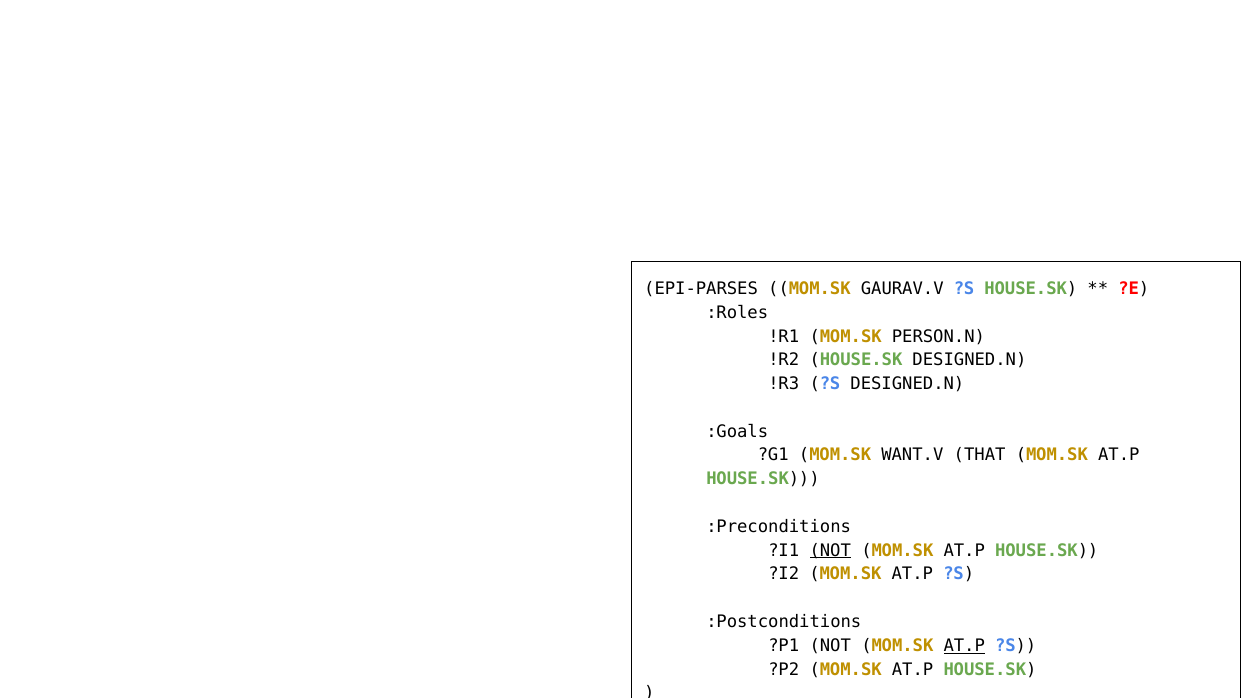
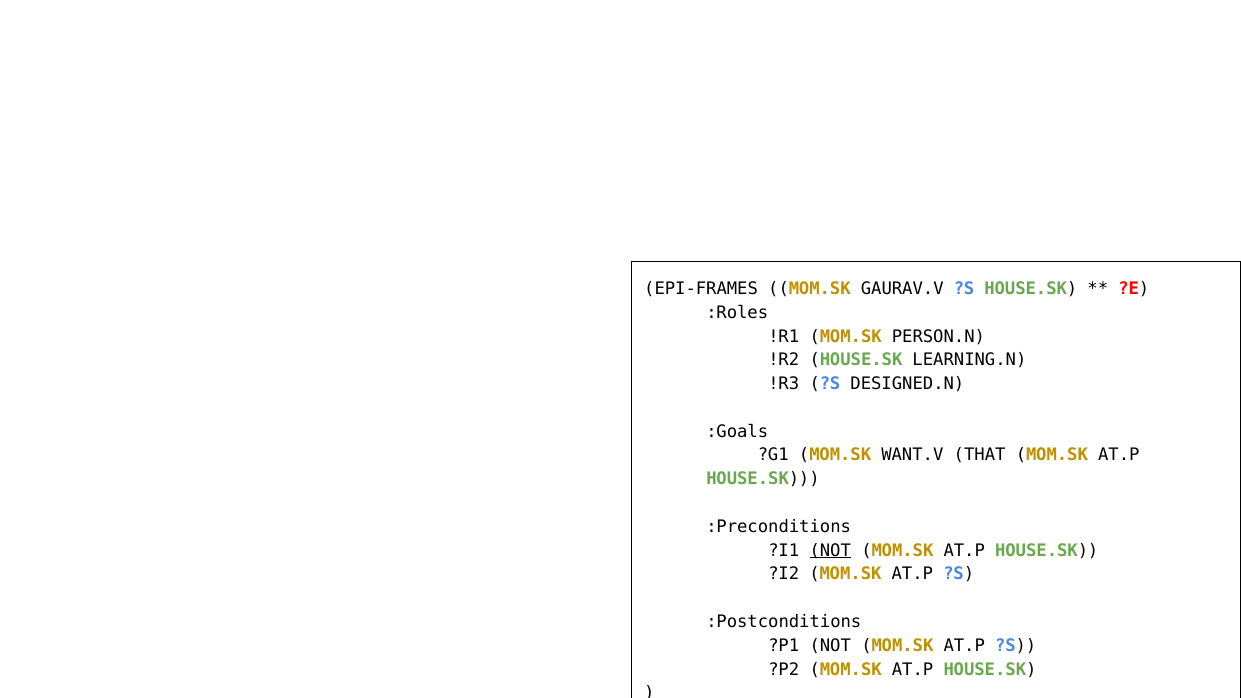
EPI-PARSES: EPI-PARSES -> EPI-FRAMES
HOUSE.SK DESIGNED.N: DESIGNED.N -> LEARNING.N
AT.P at (964, 646) underline: present -> none
